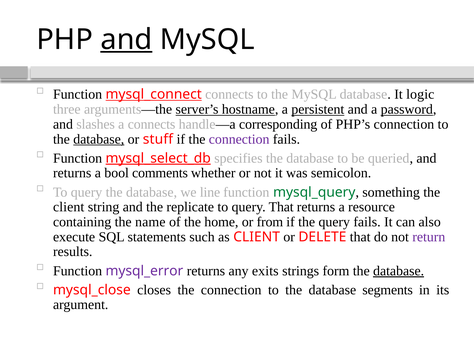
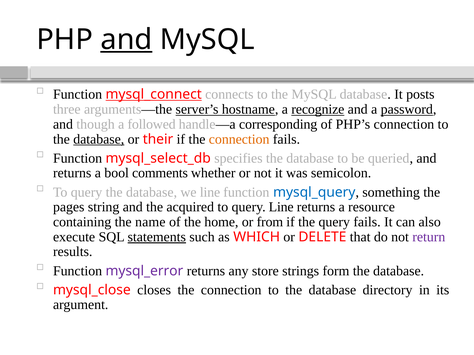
logic: logic -> posts
persistent: persistent -> recognize
slashes: slashes -> though
a connects: connects -> followed
stuff: stuff -> their
connection at (239, 139) colour: purple -> orange
mysql_select_db underline: present -> none
mysql_query colour: green -> blue
client at (69, 207): client -> pages
replicate: replicate -> acquired
query That: That -> Line
statements underline: none -> present
as CLIENT: CLIENT -> WHICH
exits: exits -> store
database at (399, 271) underline: present -> none
segments: segments -> directory
